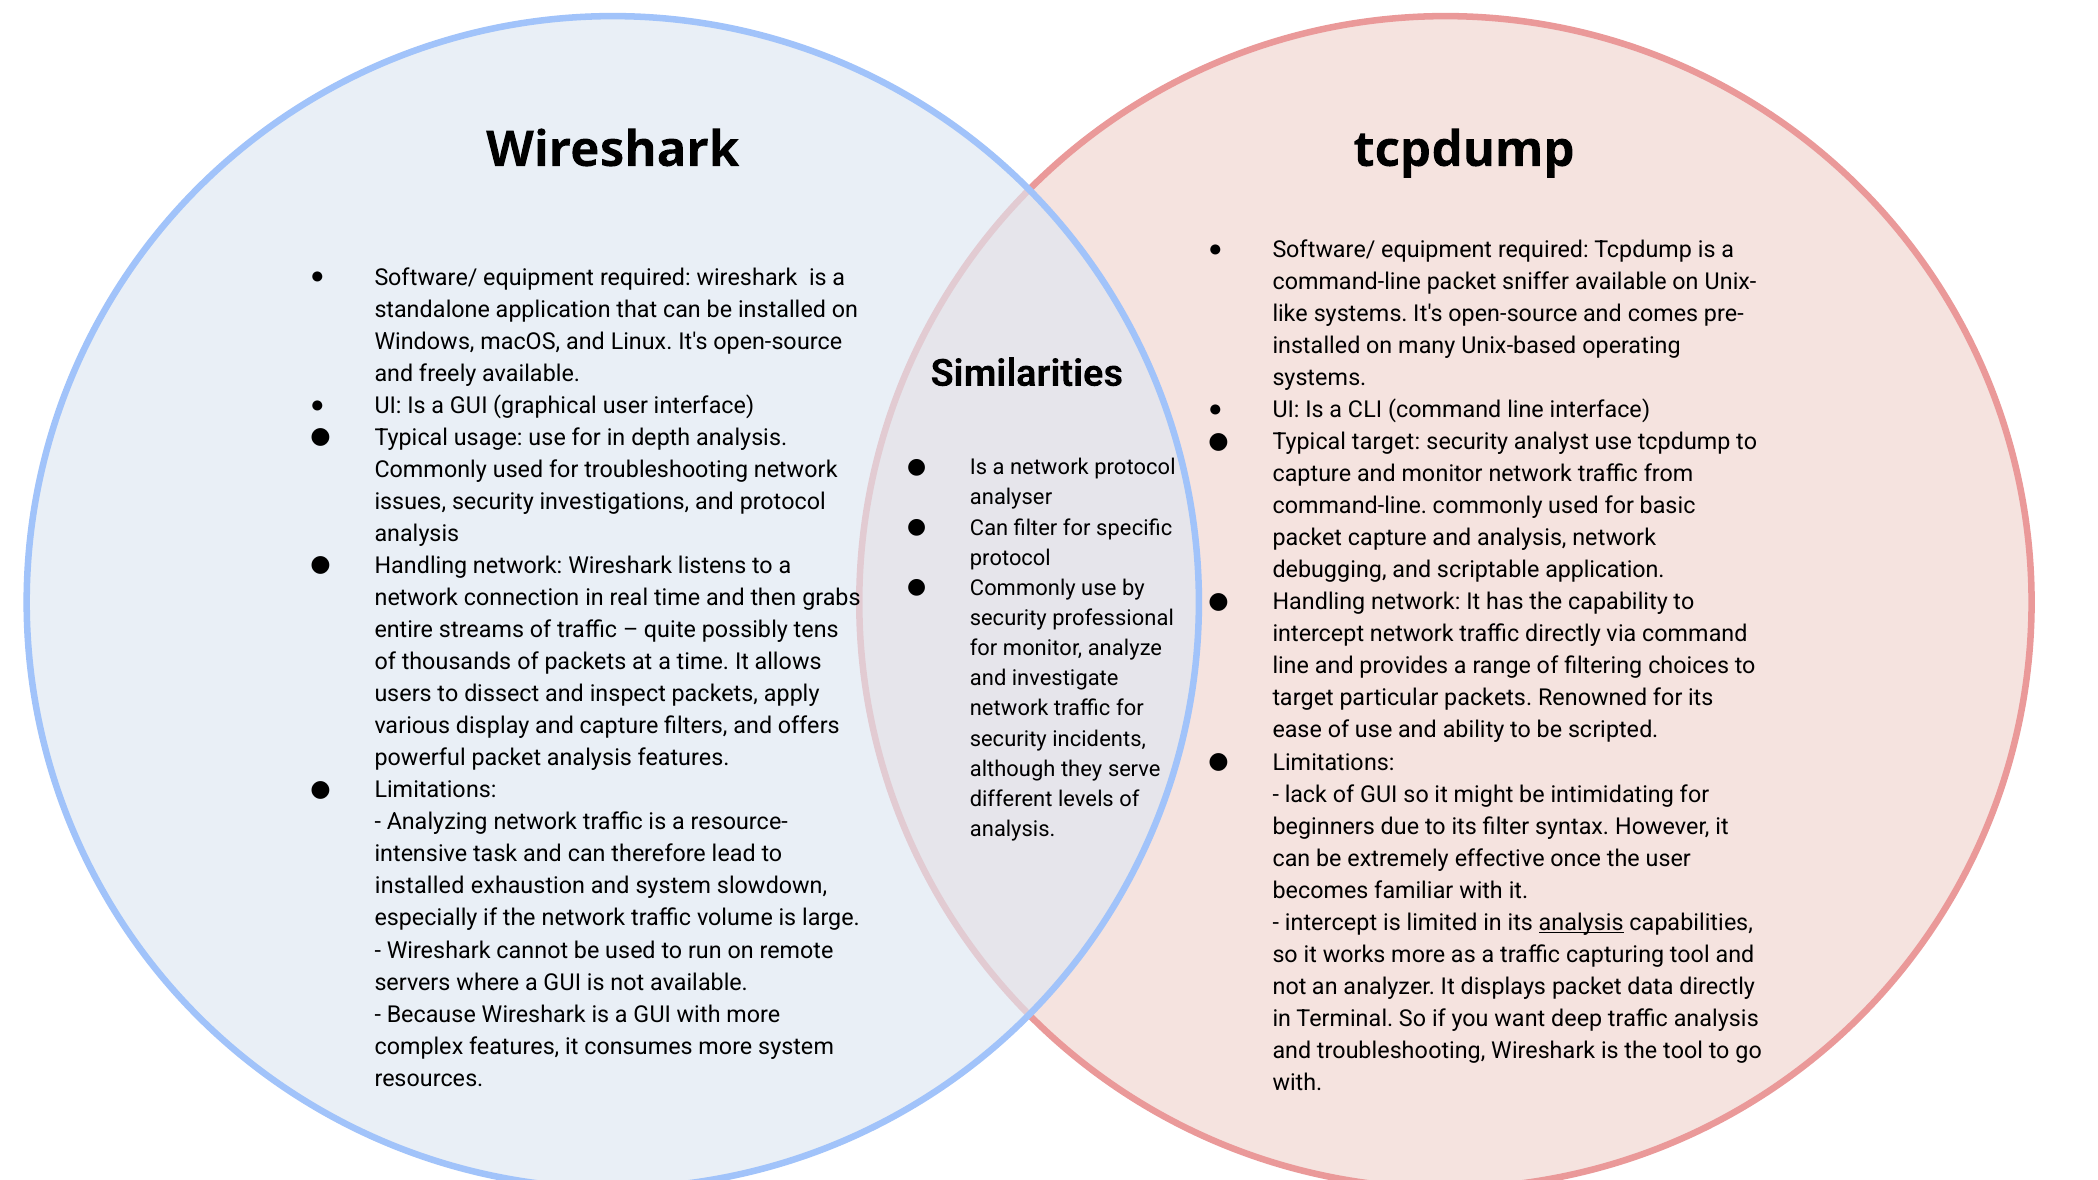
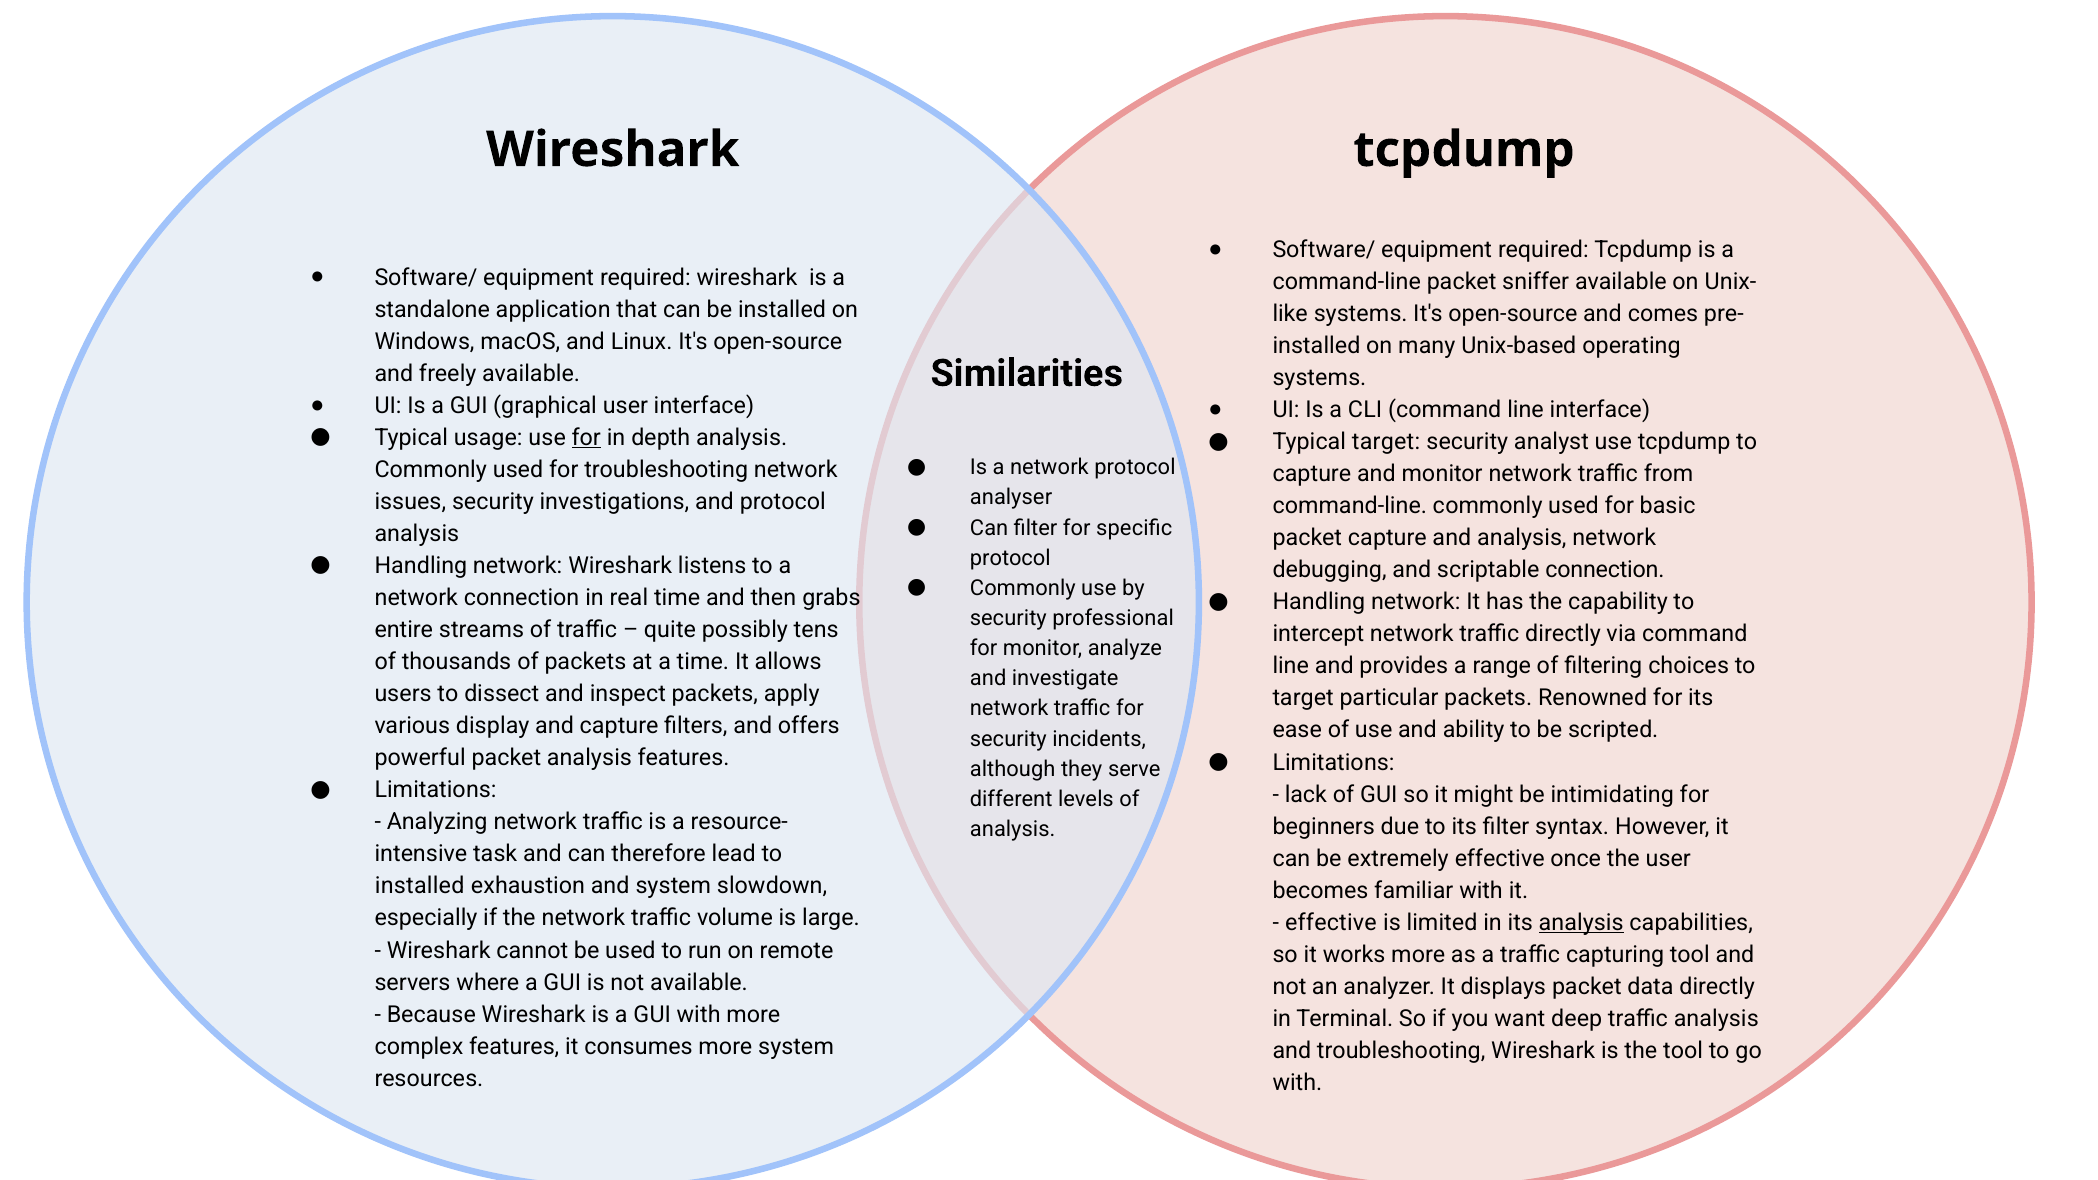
for at (586, 438) underline: none -> present
scriptable application: application -> connection
intercept at (1331, 923): intercept -> effective
